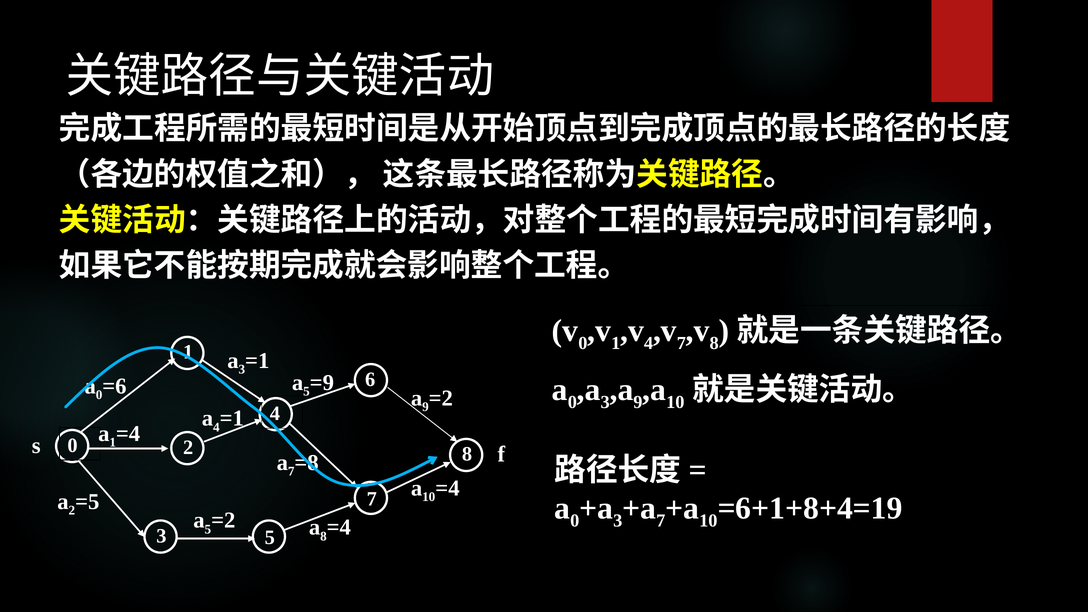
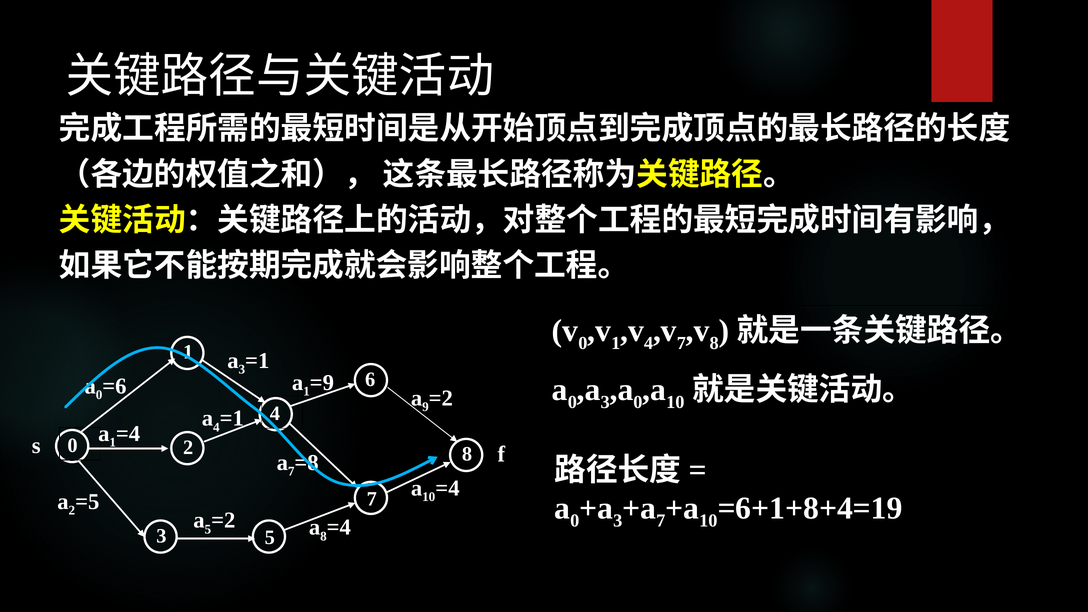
5 at (306, 392): 5 -> 1
9 at (638, 402): 9 -> 0
